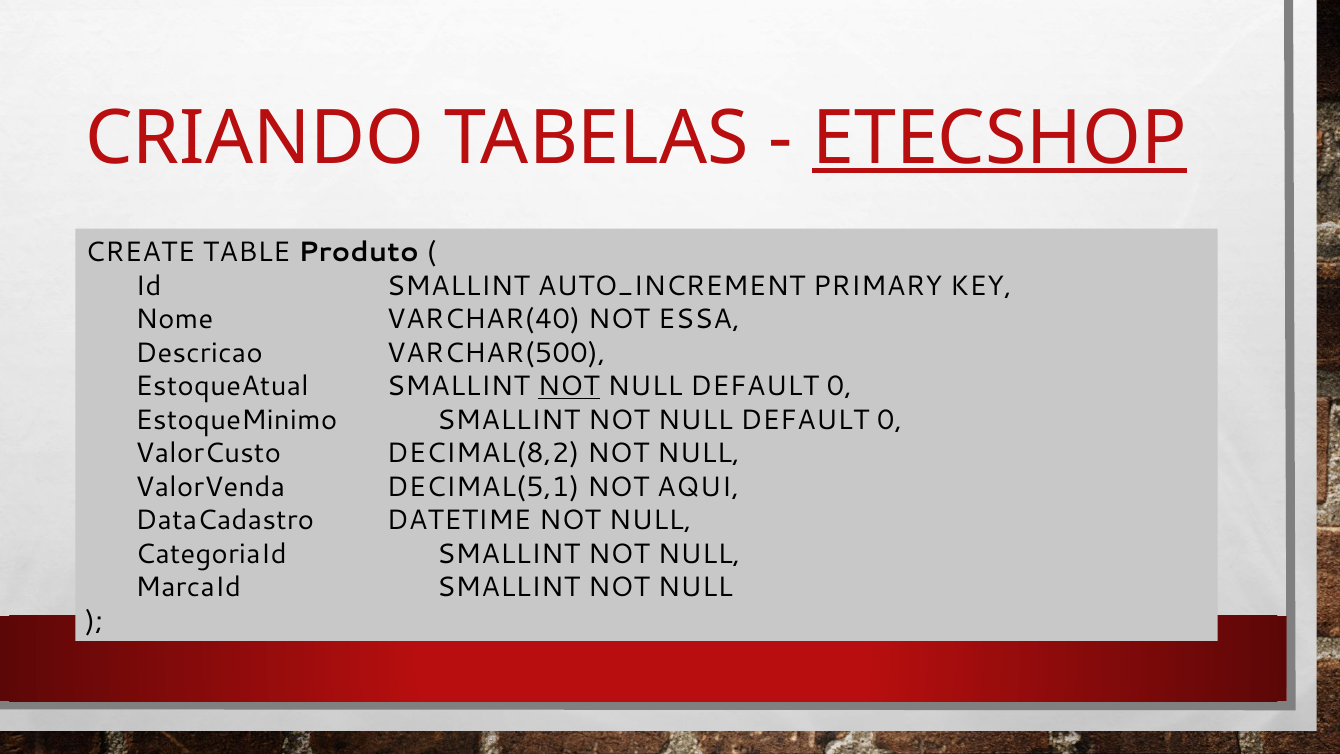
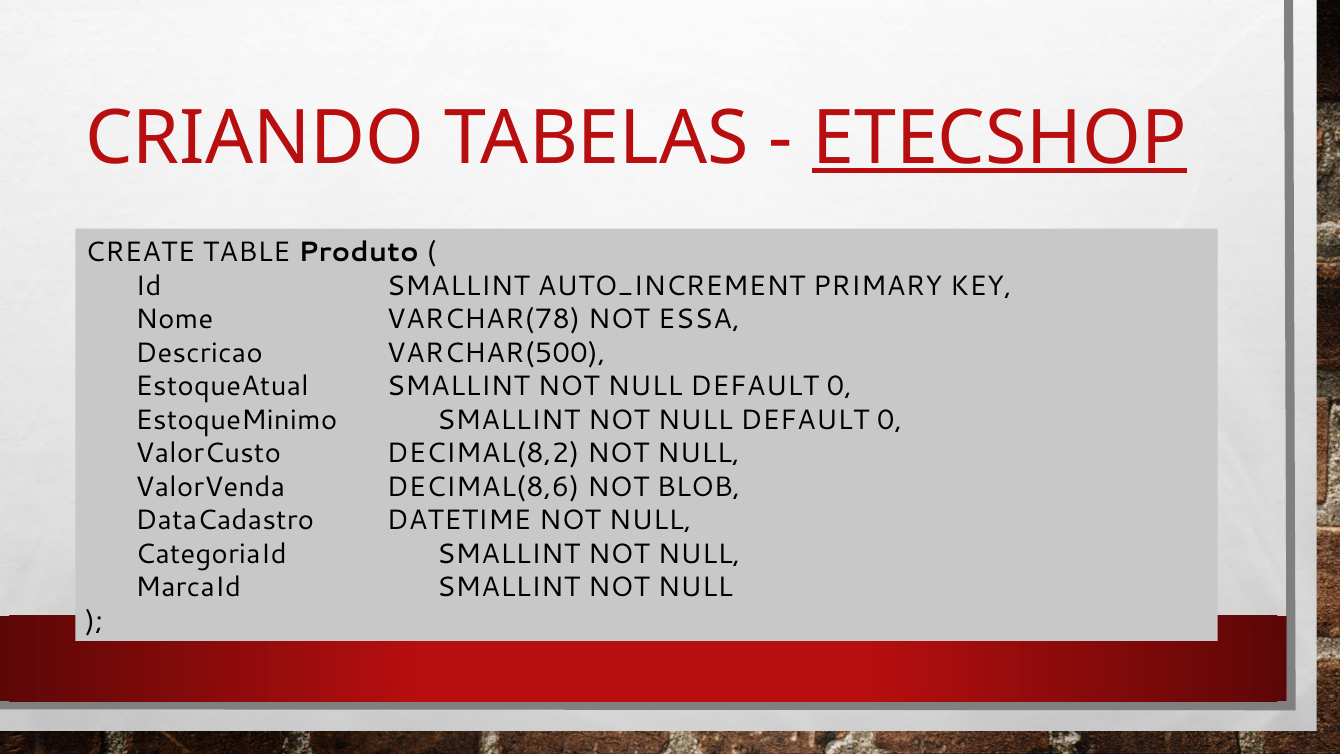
VARCHAR(40: VARCHAR(40 -> VARCHAR(78
NOT at (569, 386) underline: present -> none
DECIMAL(5,1: DECIMAL(5,1 -> DECIMAL(8,6
AQUI: AQUI -> BLOB
